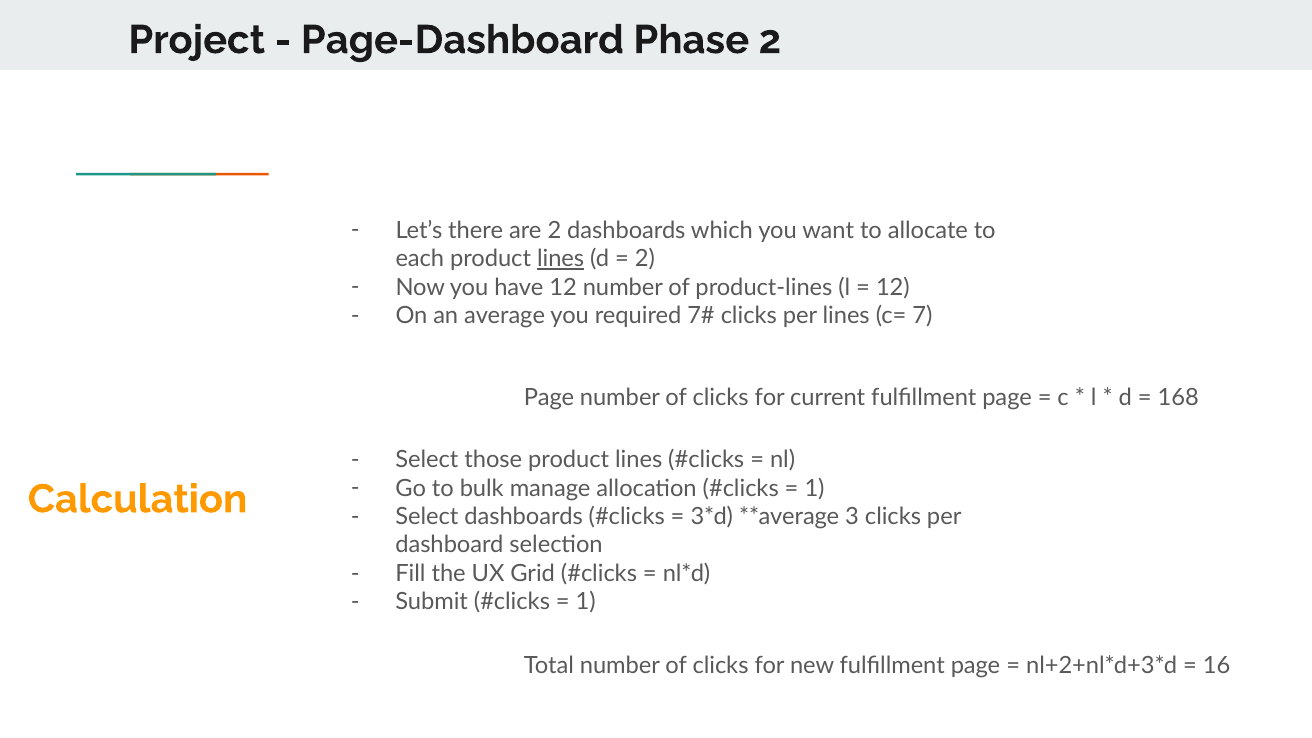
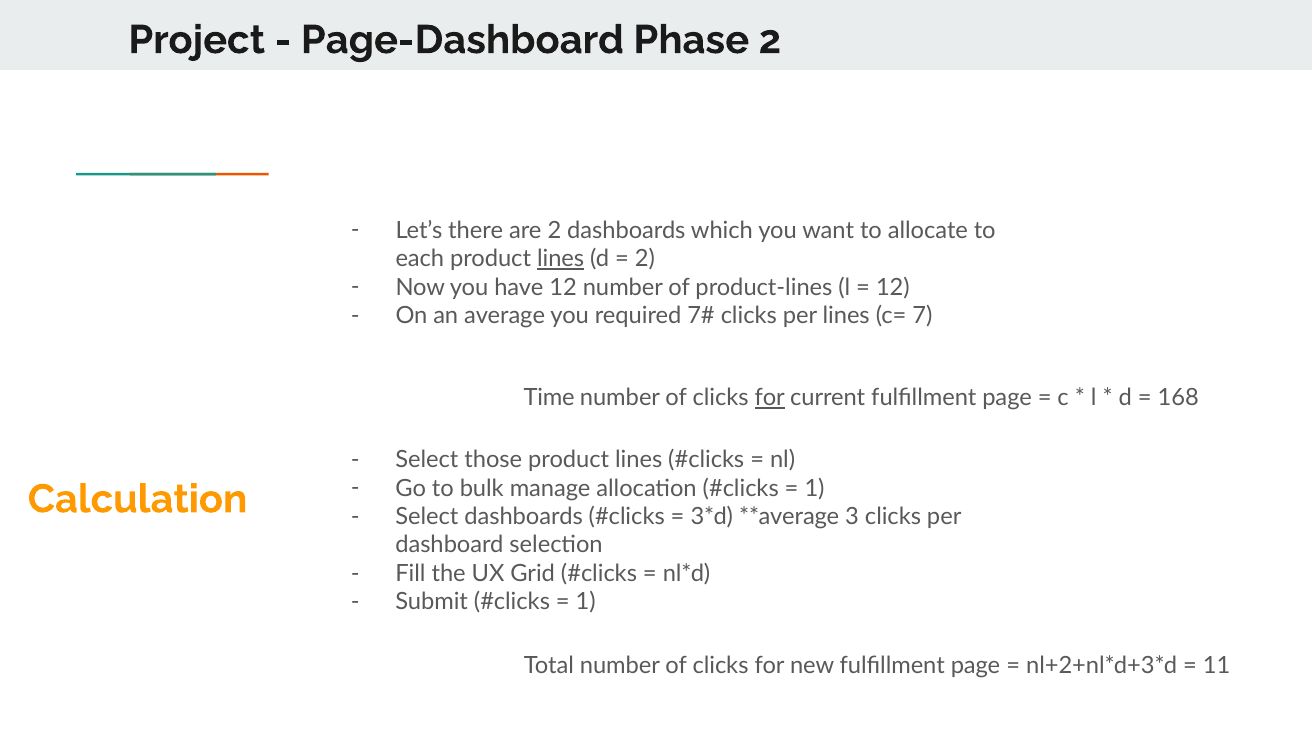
Page at (549, 398): Page -> Time
for at (770, 398) underline: none -> present
16: 16 -> 11
